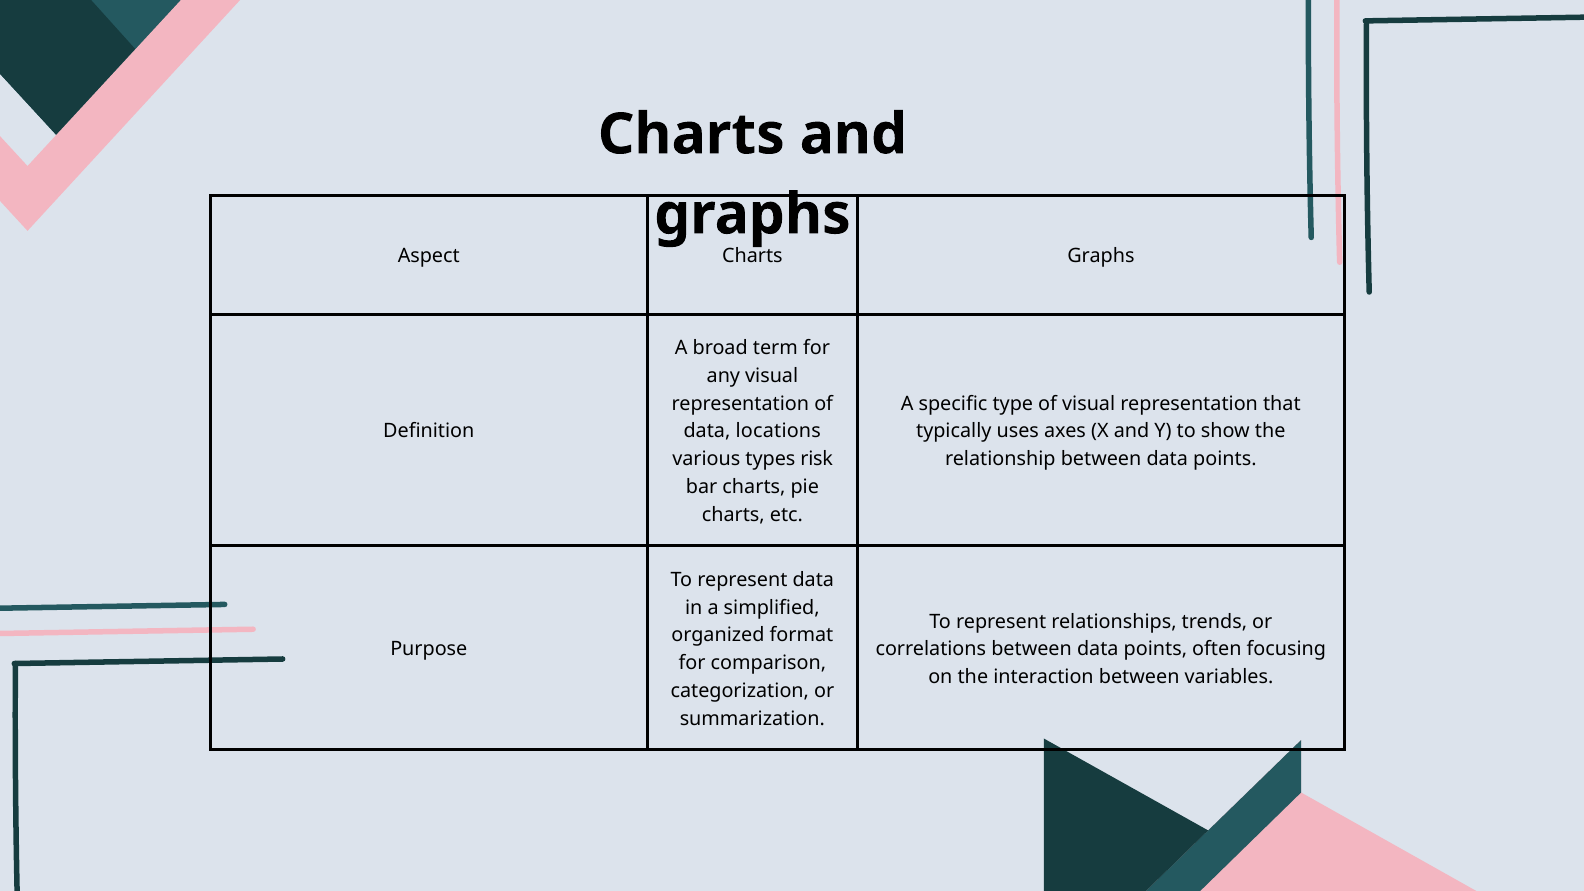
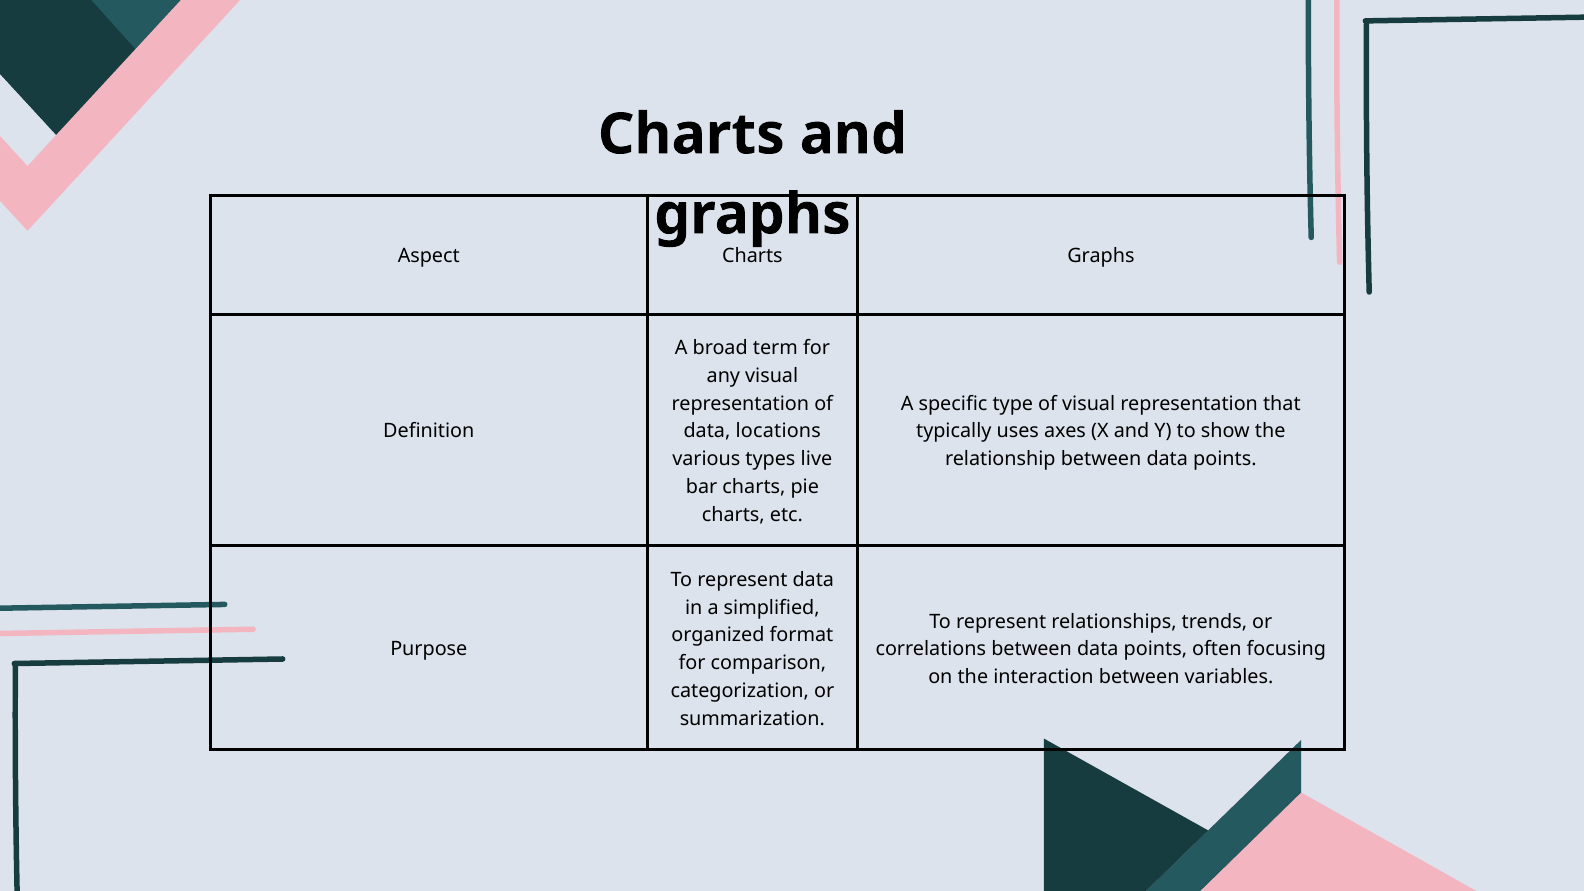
risk: risk -> live
